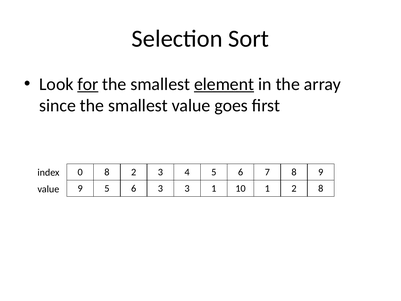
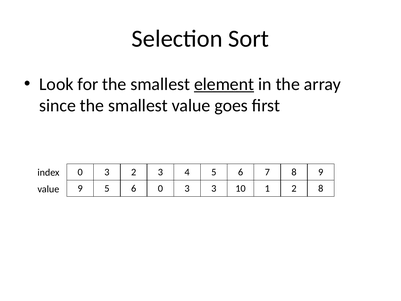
for underline: present -> none
8 at (107, 172): 8 -> 3
6 3: 3 -> 0
3 1: 1 -> 3
